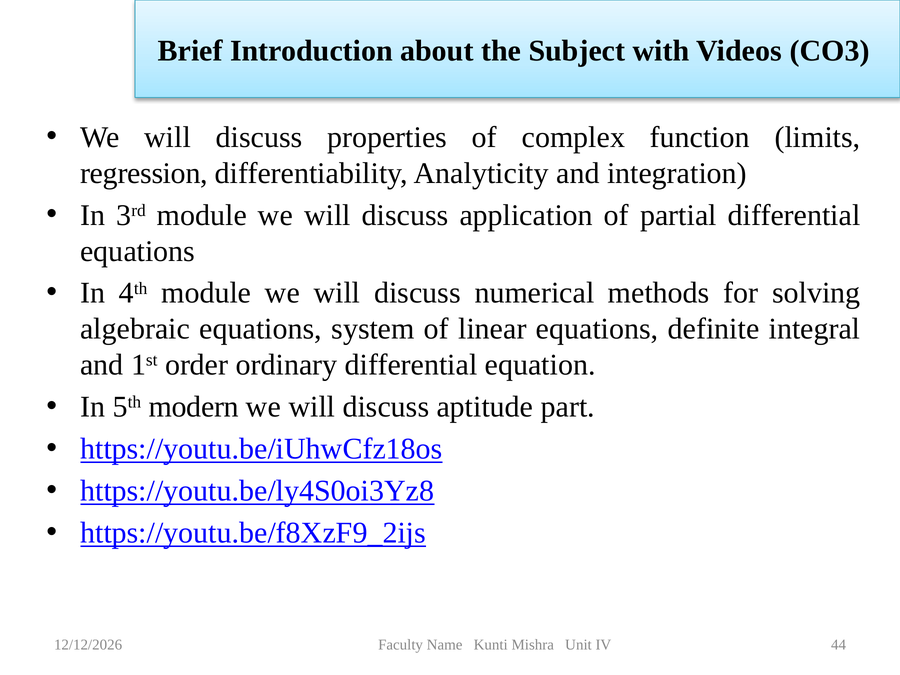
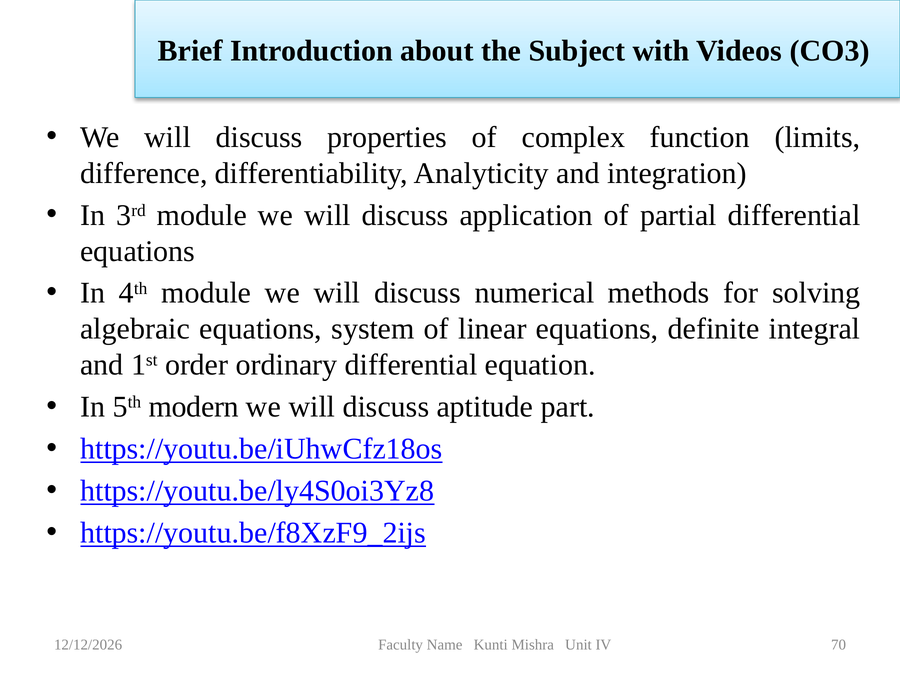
regression: regression -> difference
44: 44 -> 70
